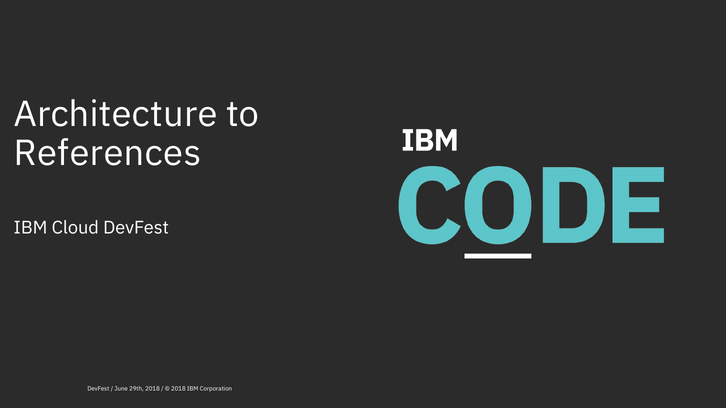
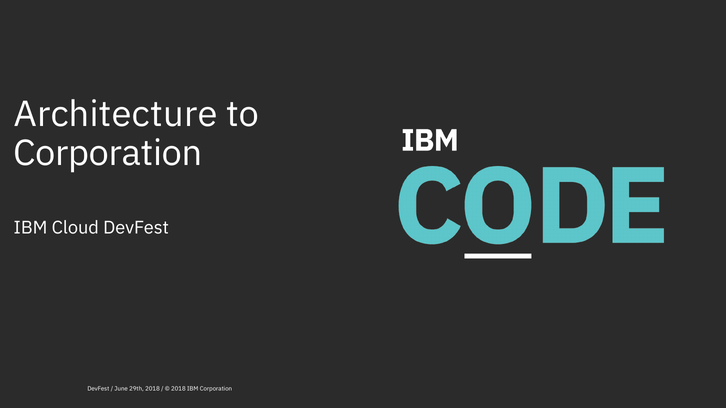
References at (108, 154): References -> Corporation
